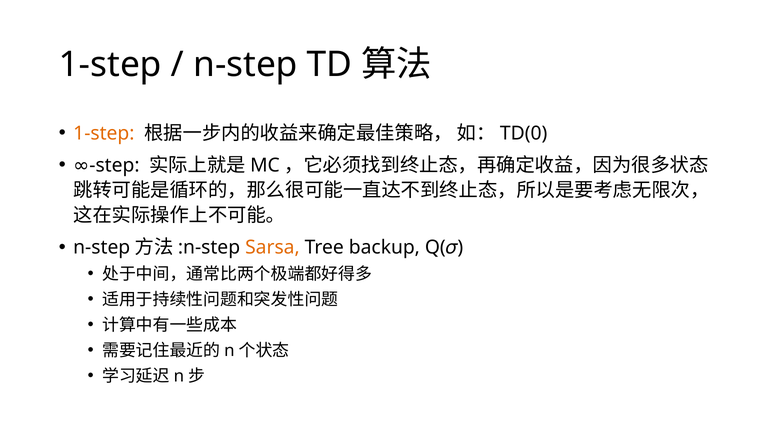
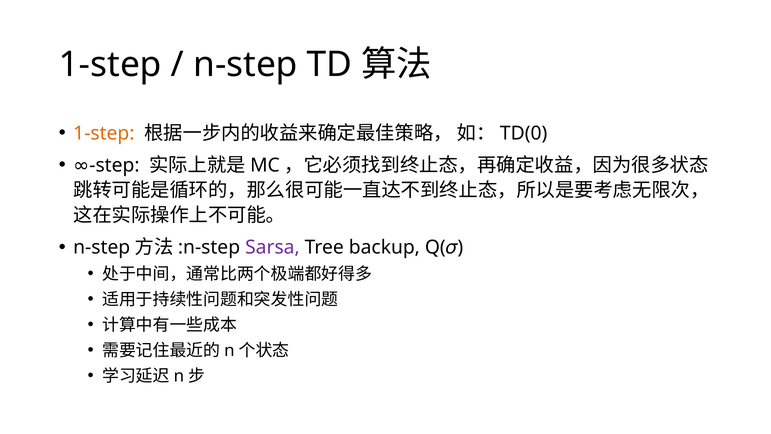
Sarsa colour: orange -> purple
